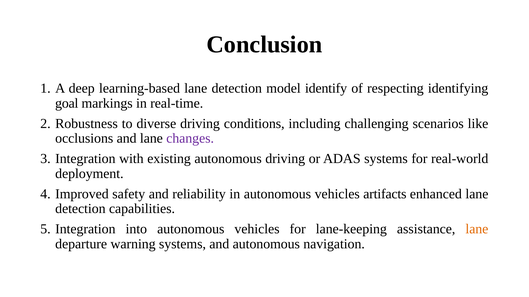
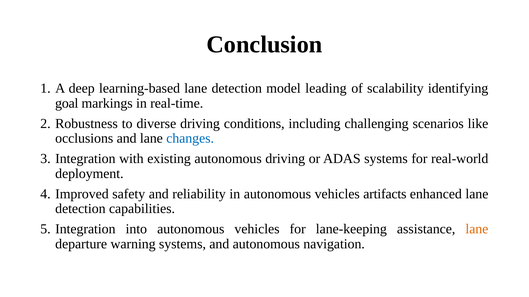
identify: identify -> leading
respecting: respecting -> scalability
changes colour: purple -> blue
